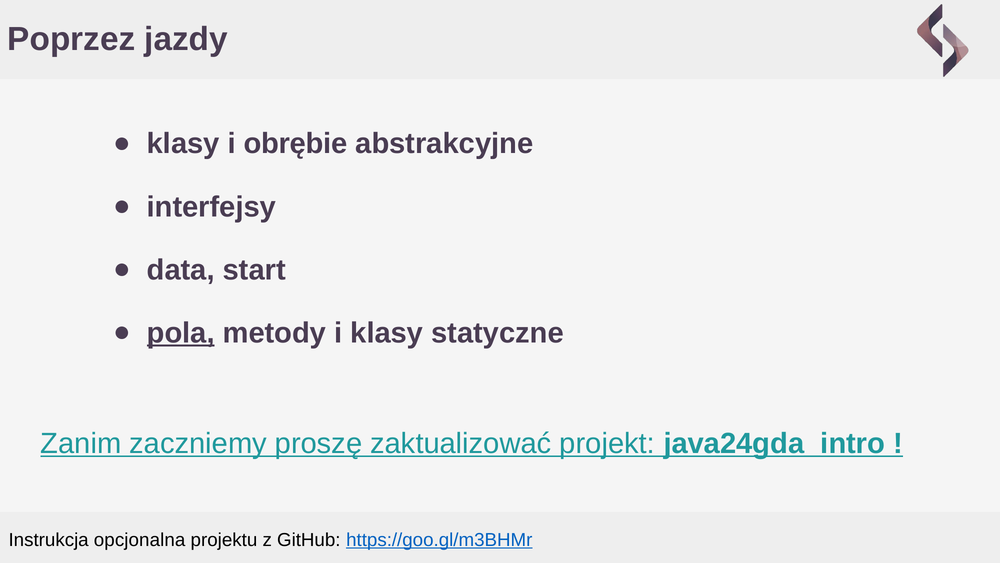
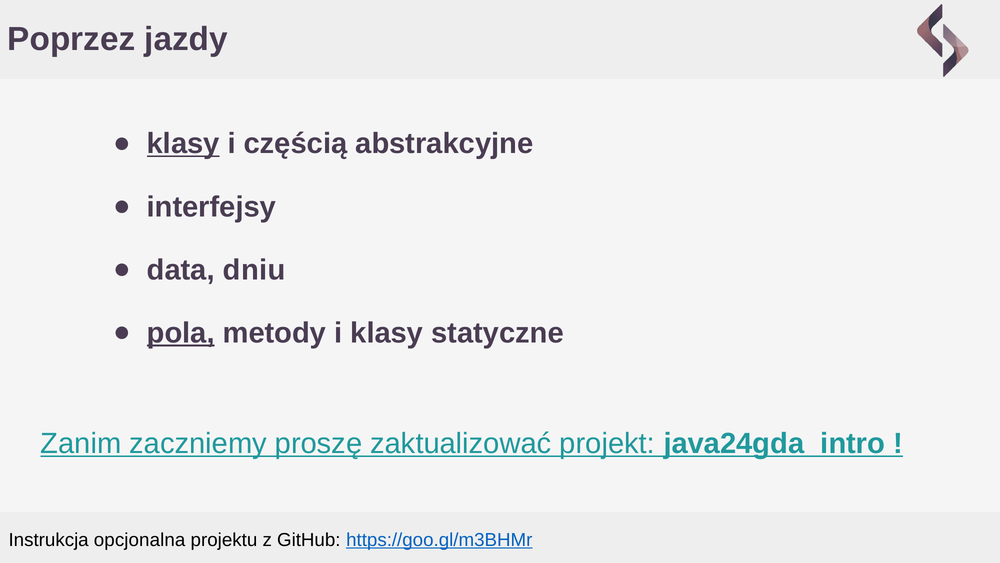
klasy at (183, 144) underline: none -> present
obrębie: obrębie -> częścią
start: start -> dniu
